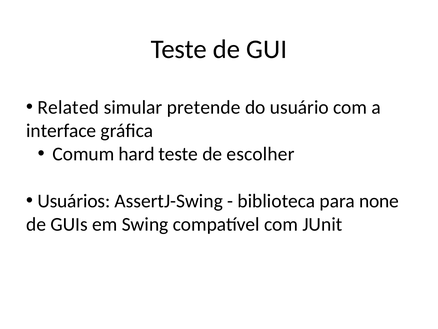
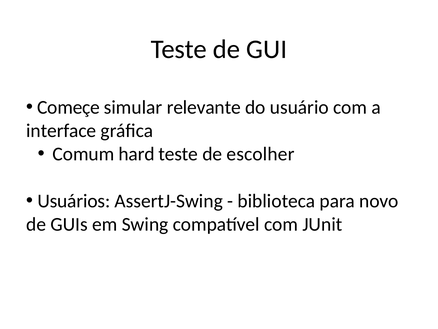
Related: Related -> Começe
pretende: pretende -> relevante
none: none -> novo
